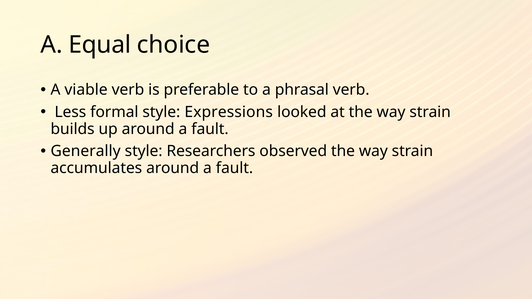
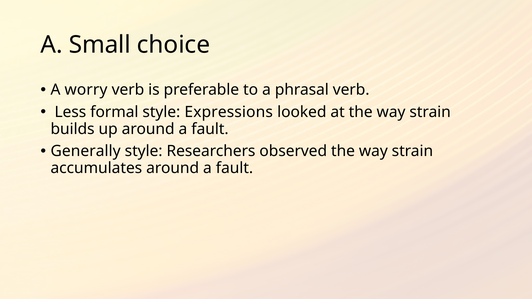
Equal: Equal -> Small
viable: viable -> worry
